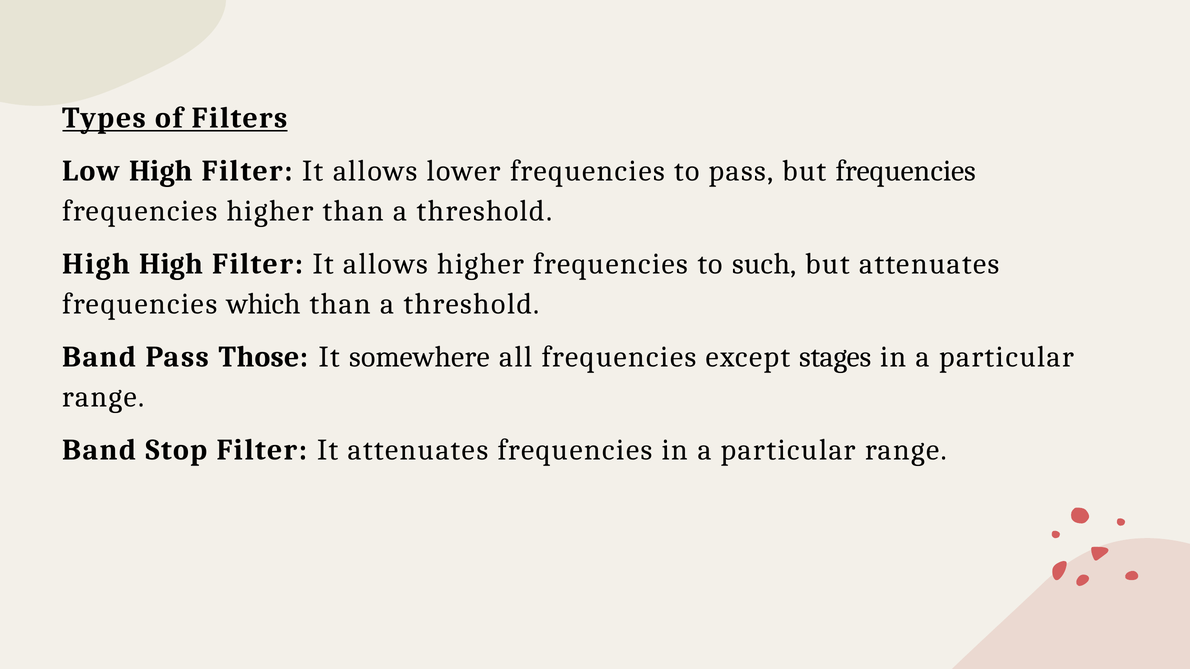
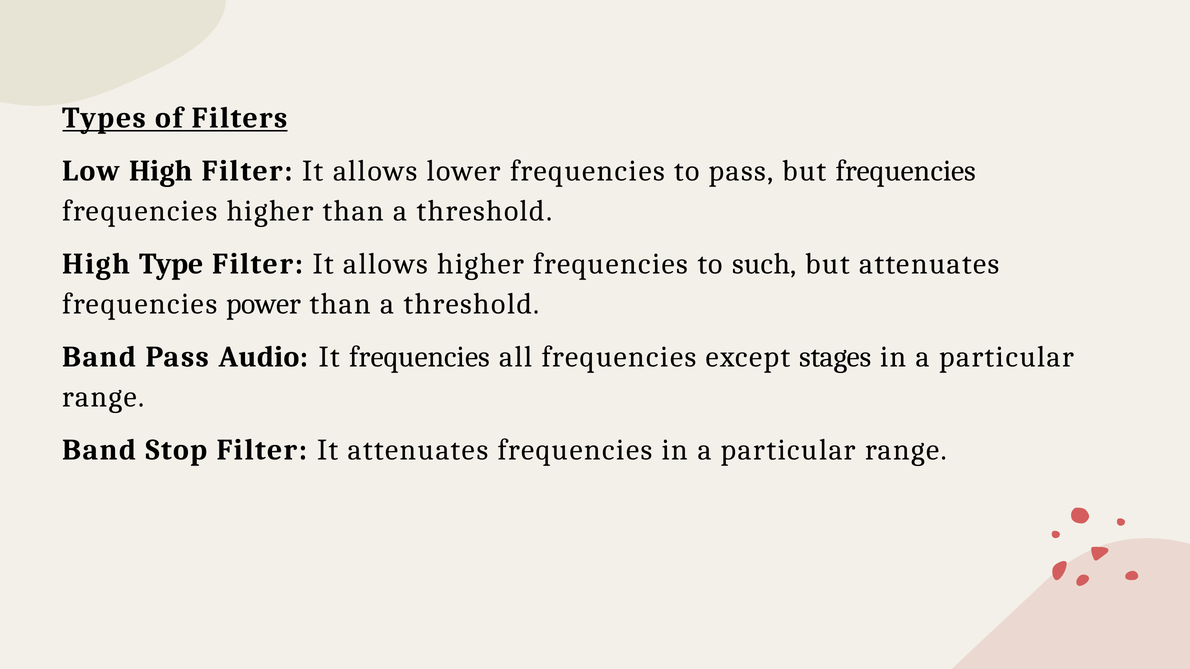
High High: High -> Type
which: which -> power
Those: Those -> Audio
It somewhere: somewhere -> frequencies
